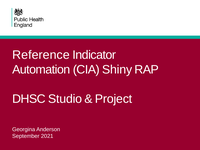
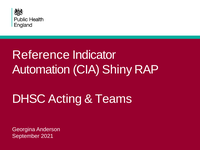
Studio: Studio -> Acting
Project: Project -> Teams
